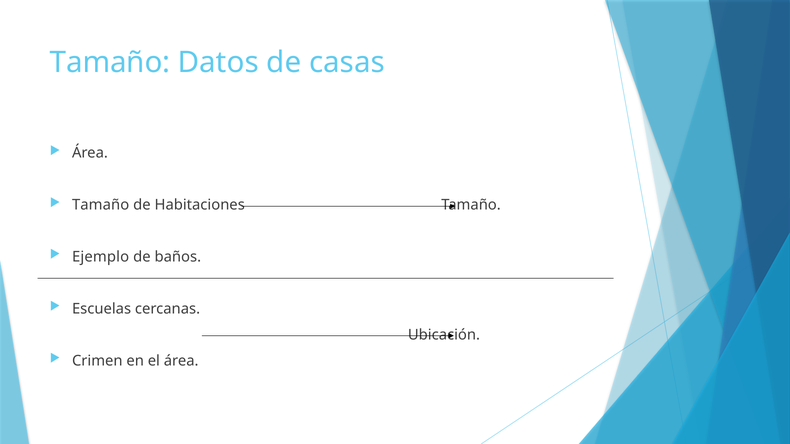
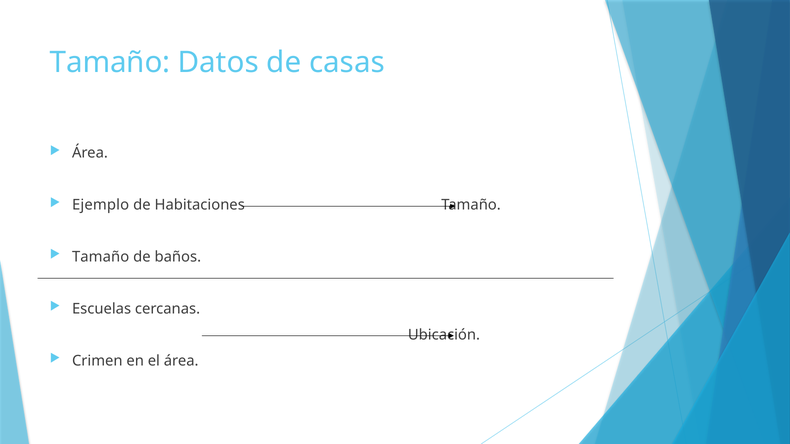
Tamaño at (101, 205): Tamaño -> Ejemplo
Ejemplo at (101, 257): Ejemplo -> Tamaño
